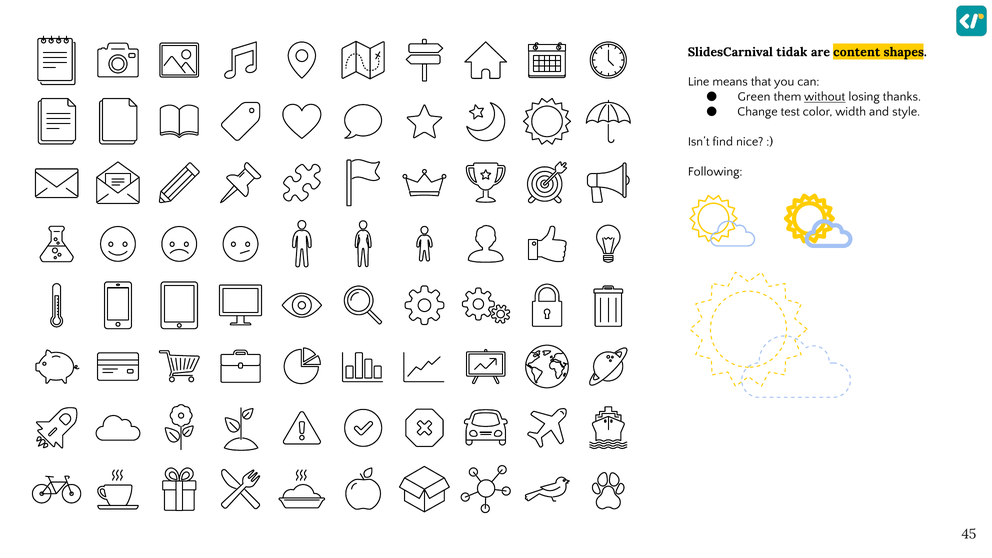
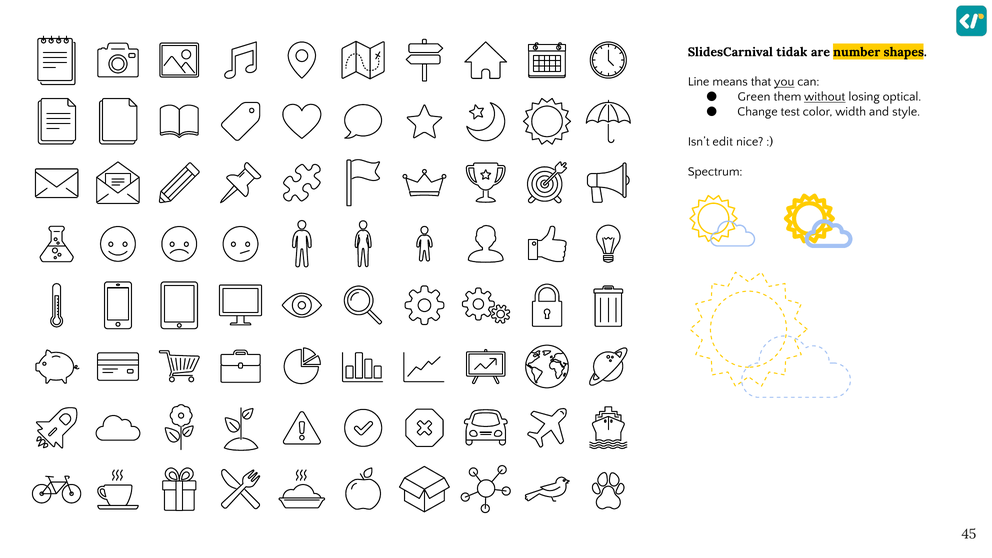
content: content -> number
you underline: none -> present
thanks: thanks -> optical
find: find -> edit
Following: Following -> Spectrum
